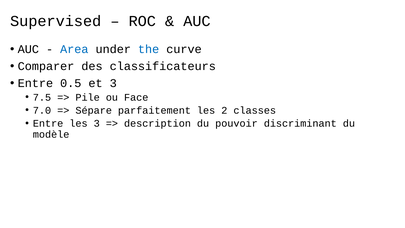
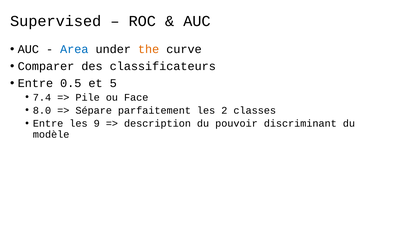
the colour: blue -> orange
et 3: 3 -> 5
7.5: 7.5 -> 7.4
7.0: 7.0 -> 8.0
les 3: 3 -> 9
